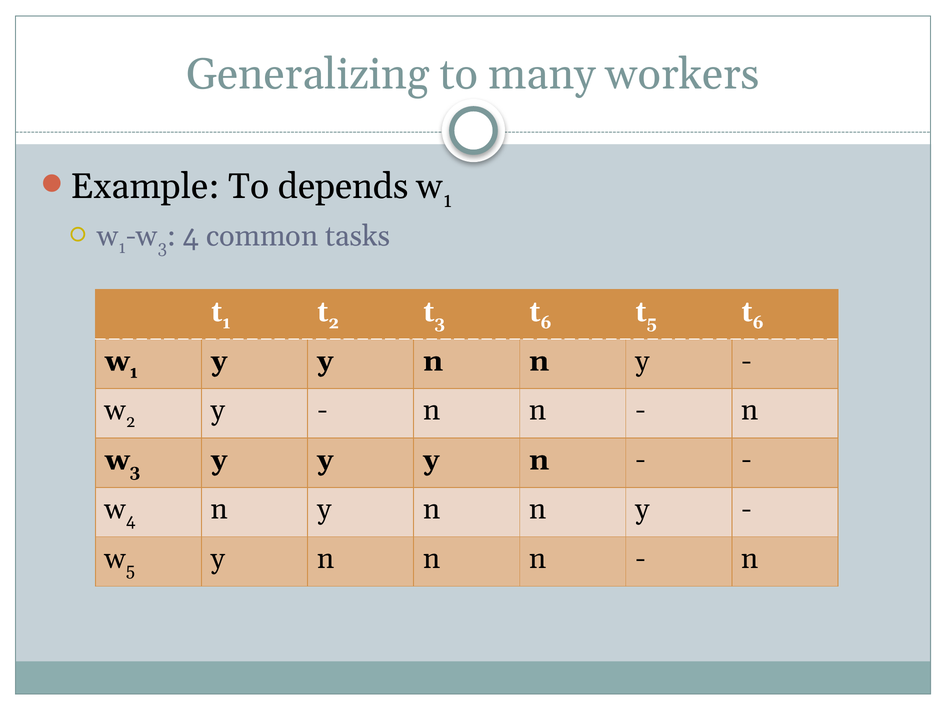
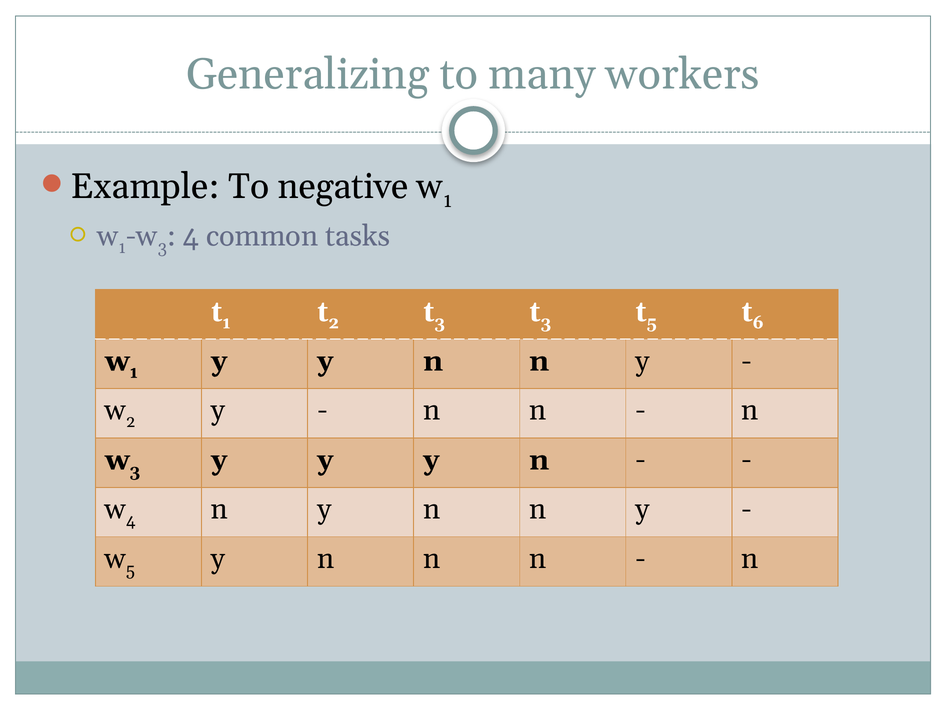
depends: depends -> negative
6 at (546, 323): 6 -> 3
